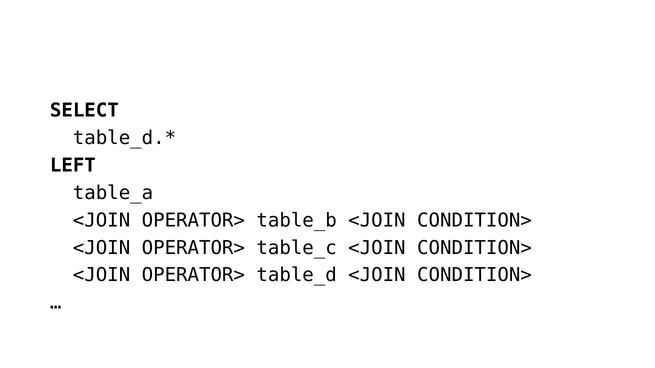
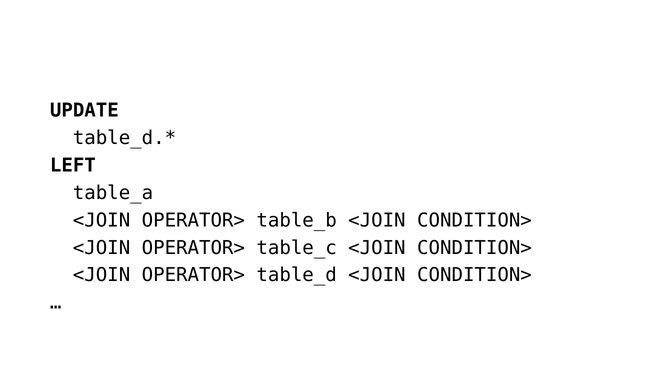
SELECT: SELECT -> UPDATE
